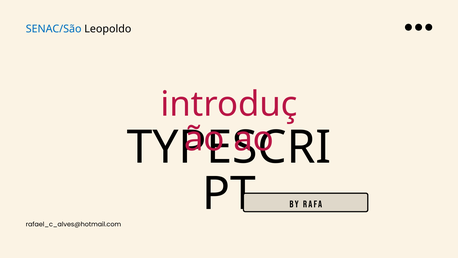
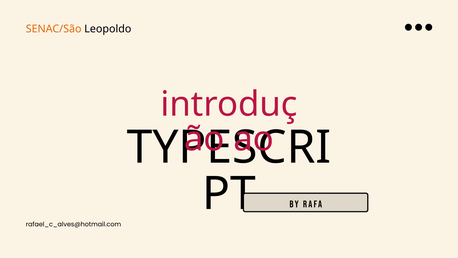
SENAC/São colour: blue -> orange
